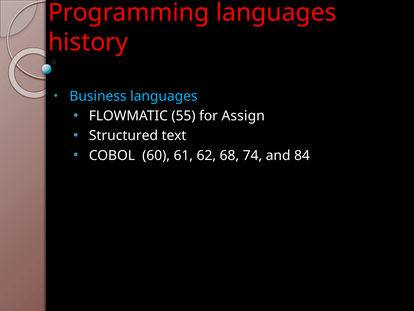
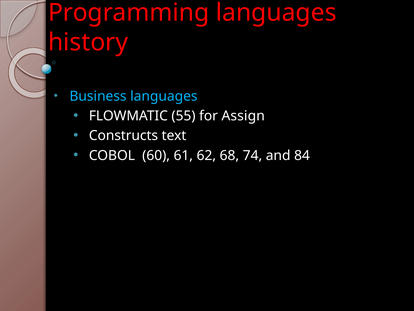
Structured: Structured -> Constructs
